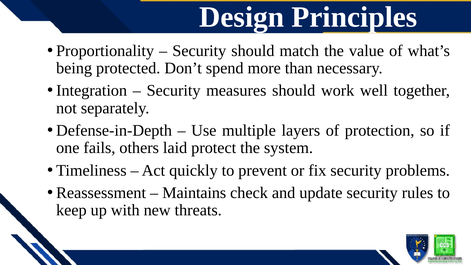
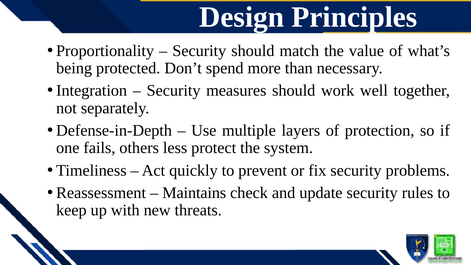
laid: laid -> less
